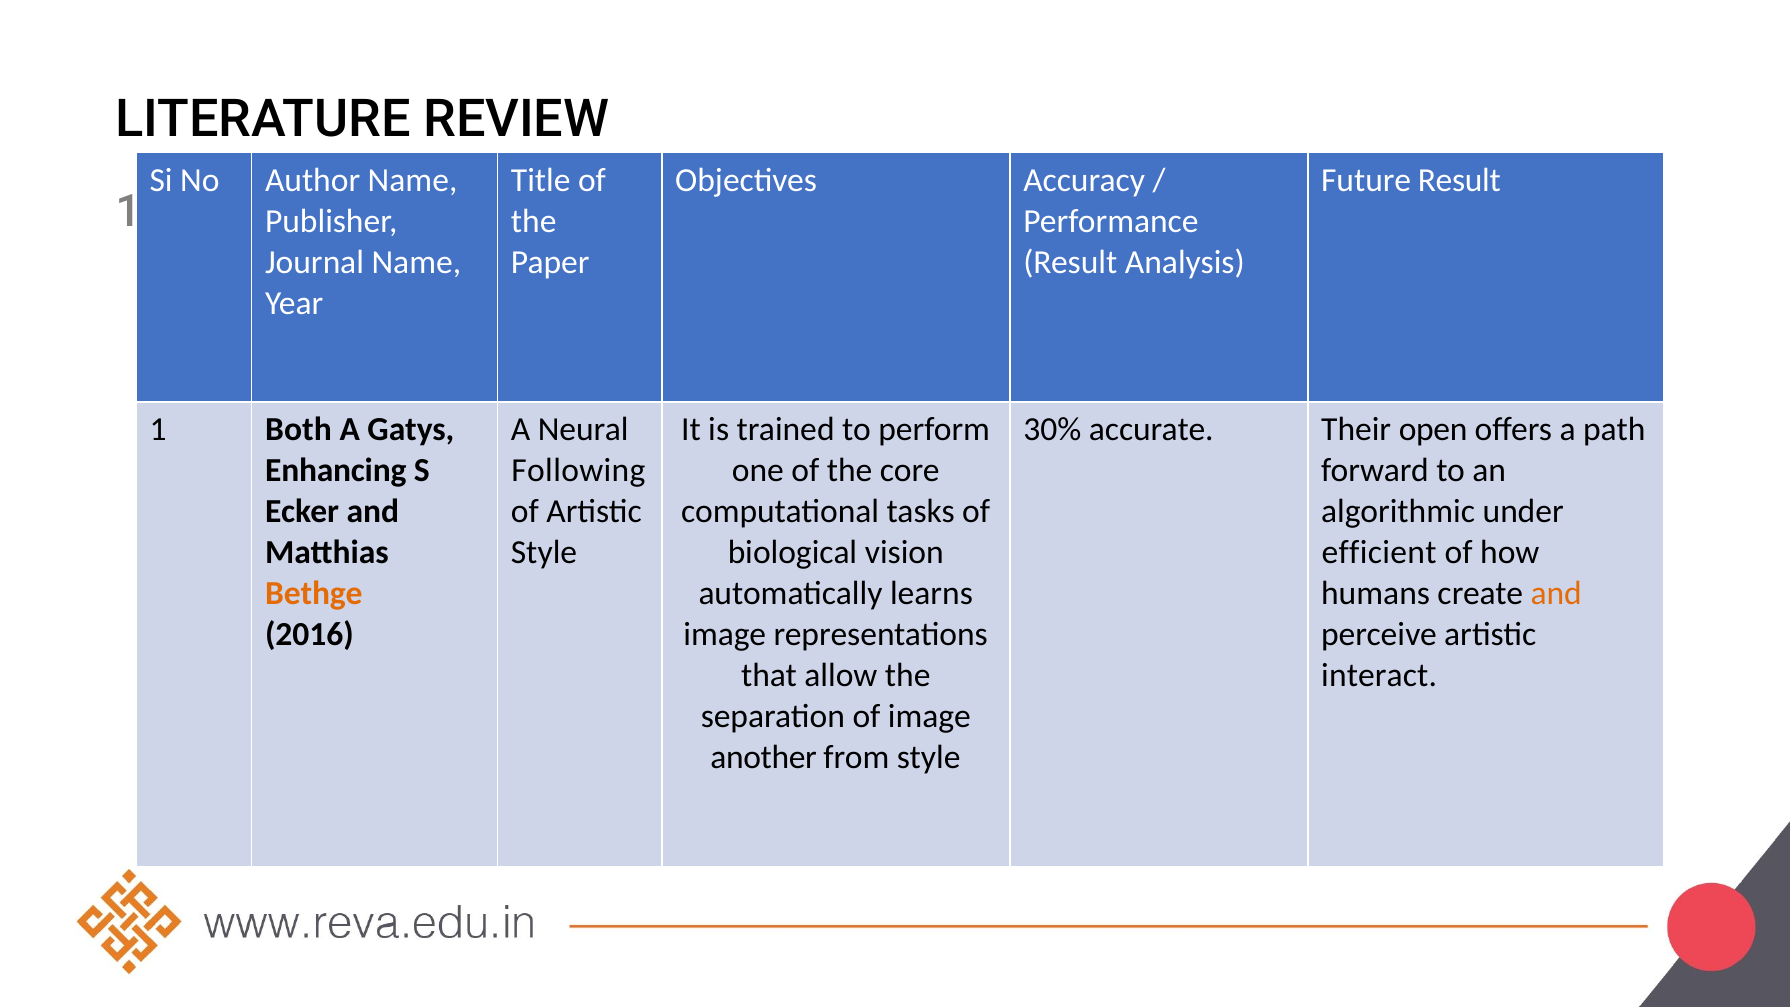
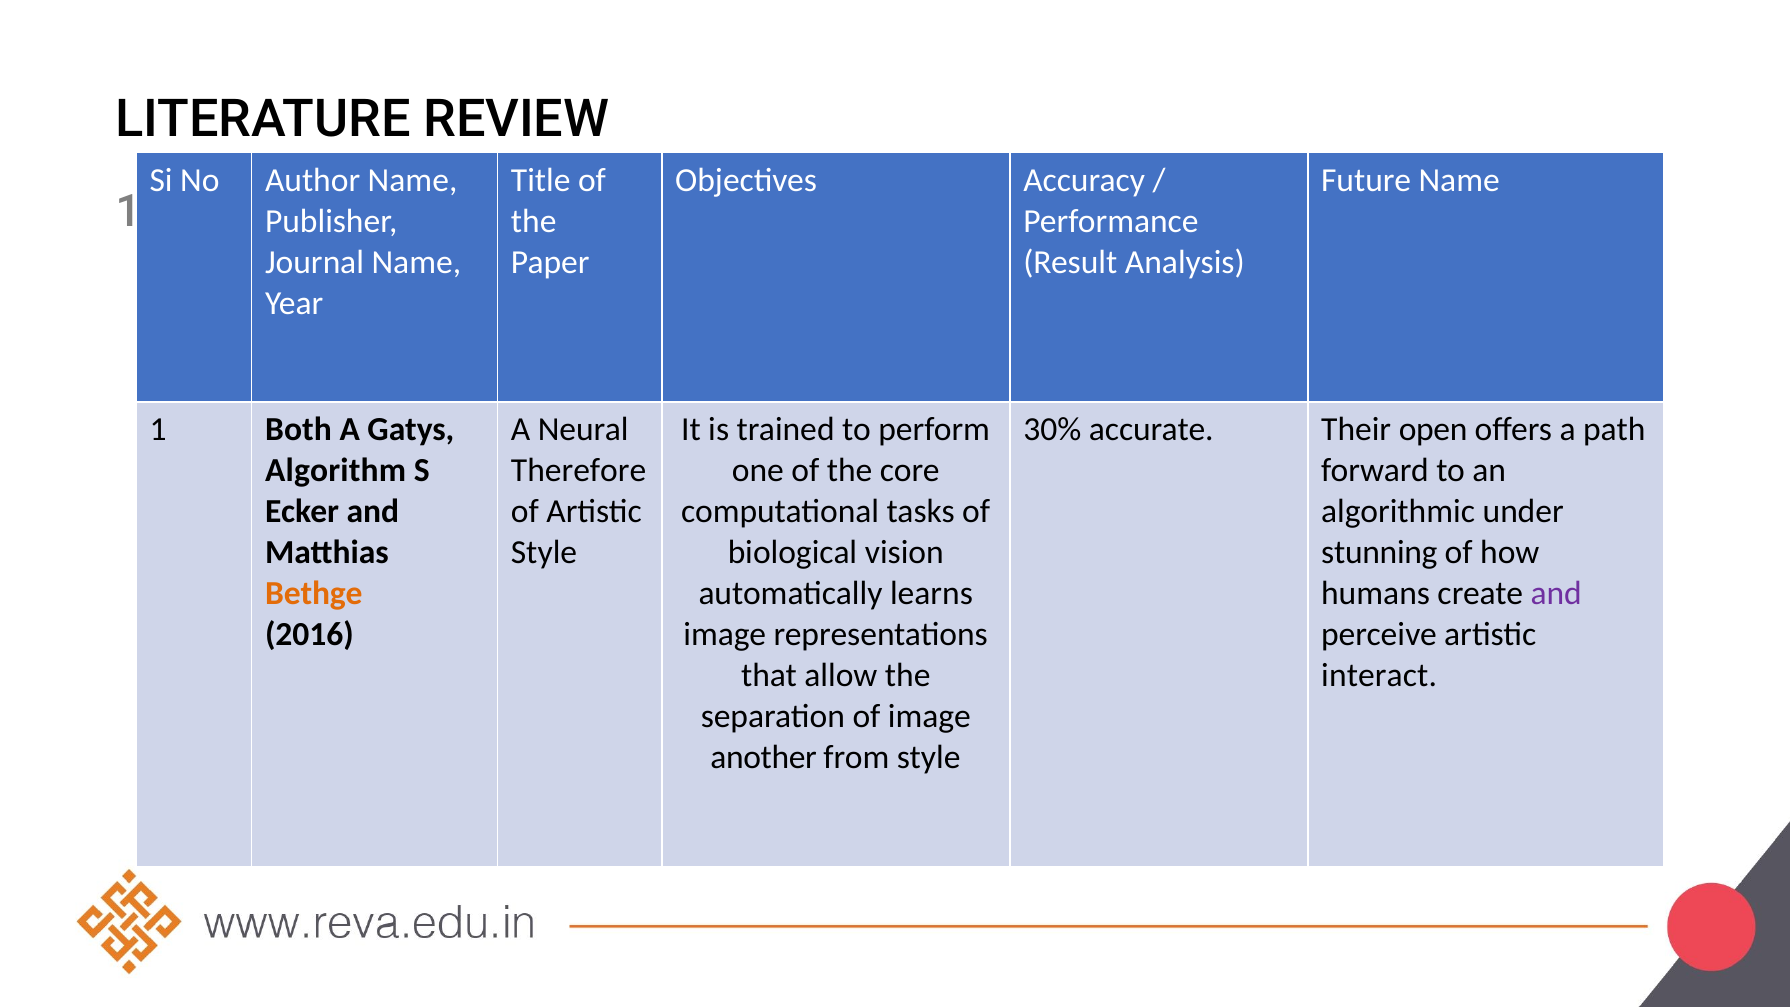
Future Result: Result -> Name
Enhancing: Enhancing -> Algorithm
Following: Following -> Therefore
efficient: efficient -> stunning
and at (1556, 594) colour: orange -> purple
